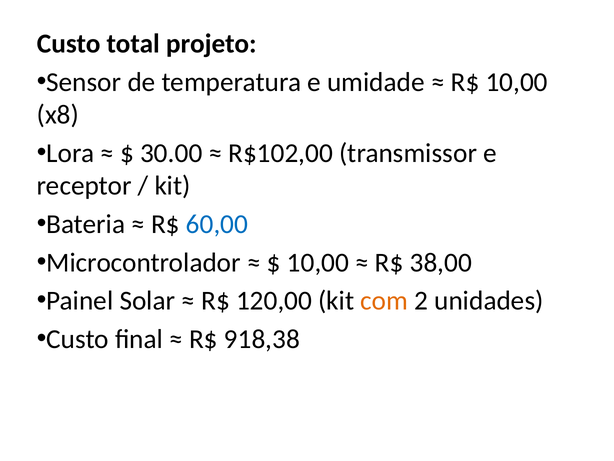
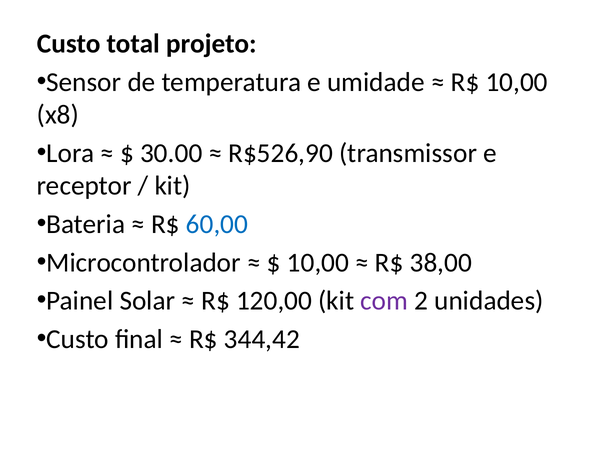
R$102,00: R$102,00 -> R$526,90
com colour: orange -> purple
918,38: 918,38 -> 344,42
